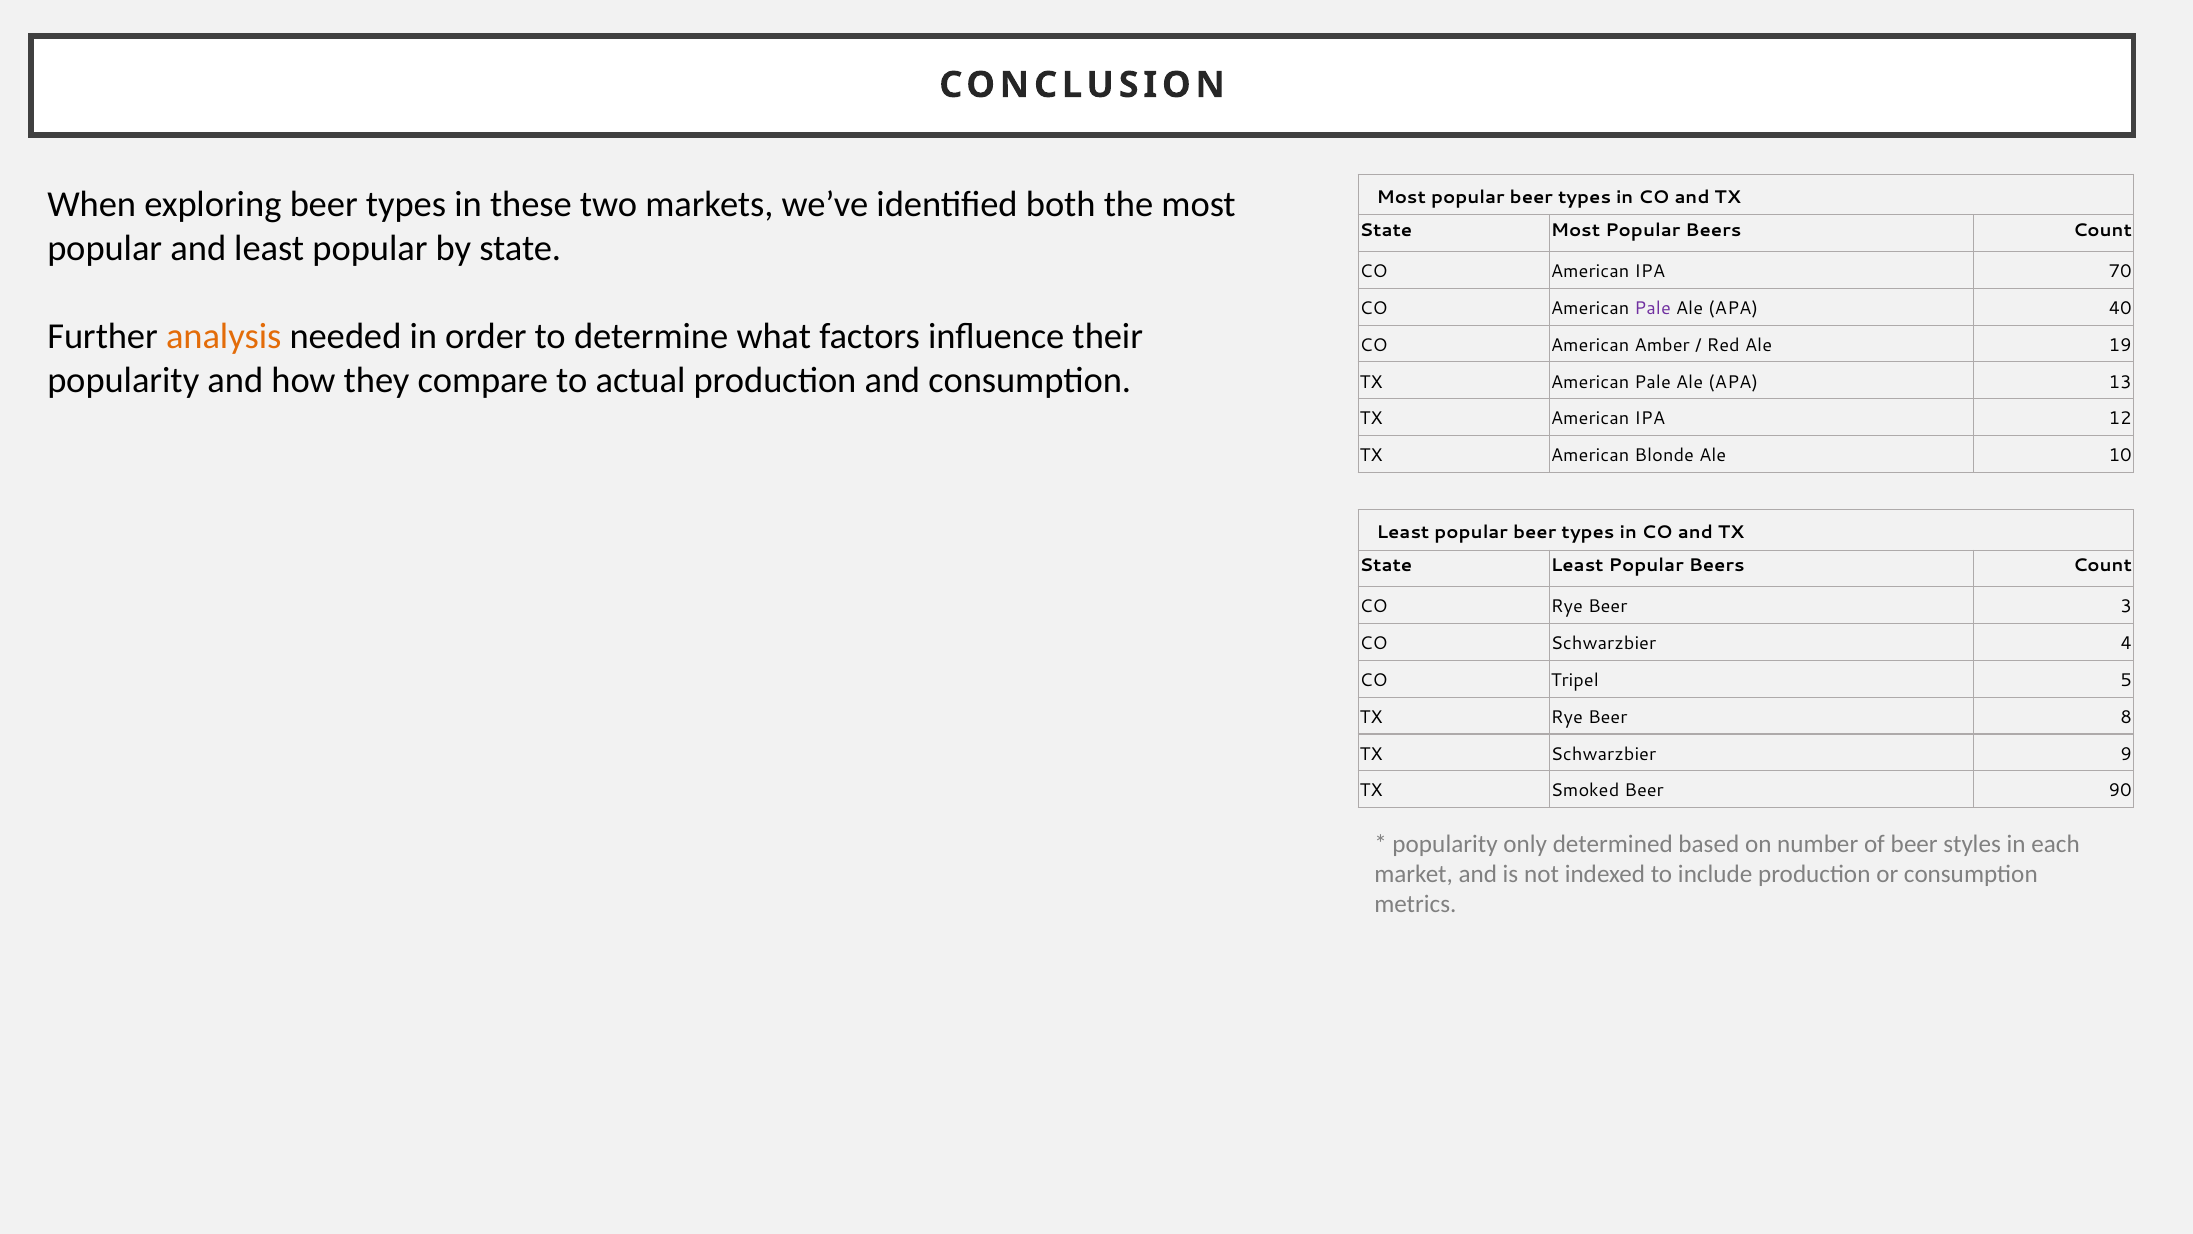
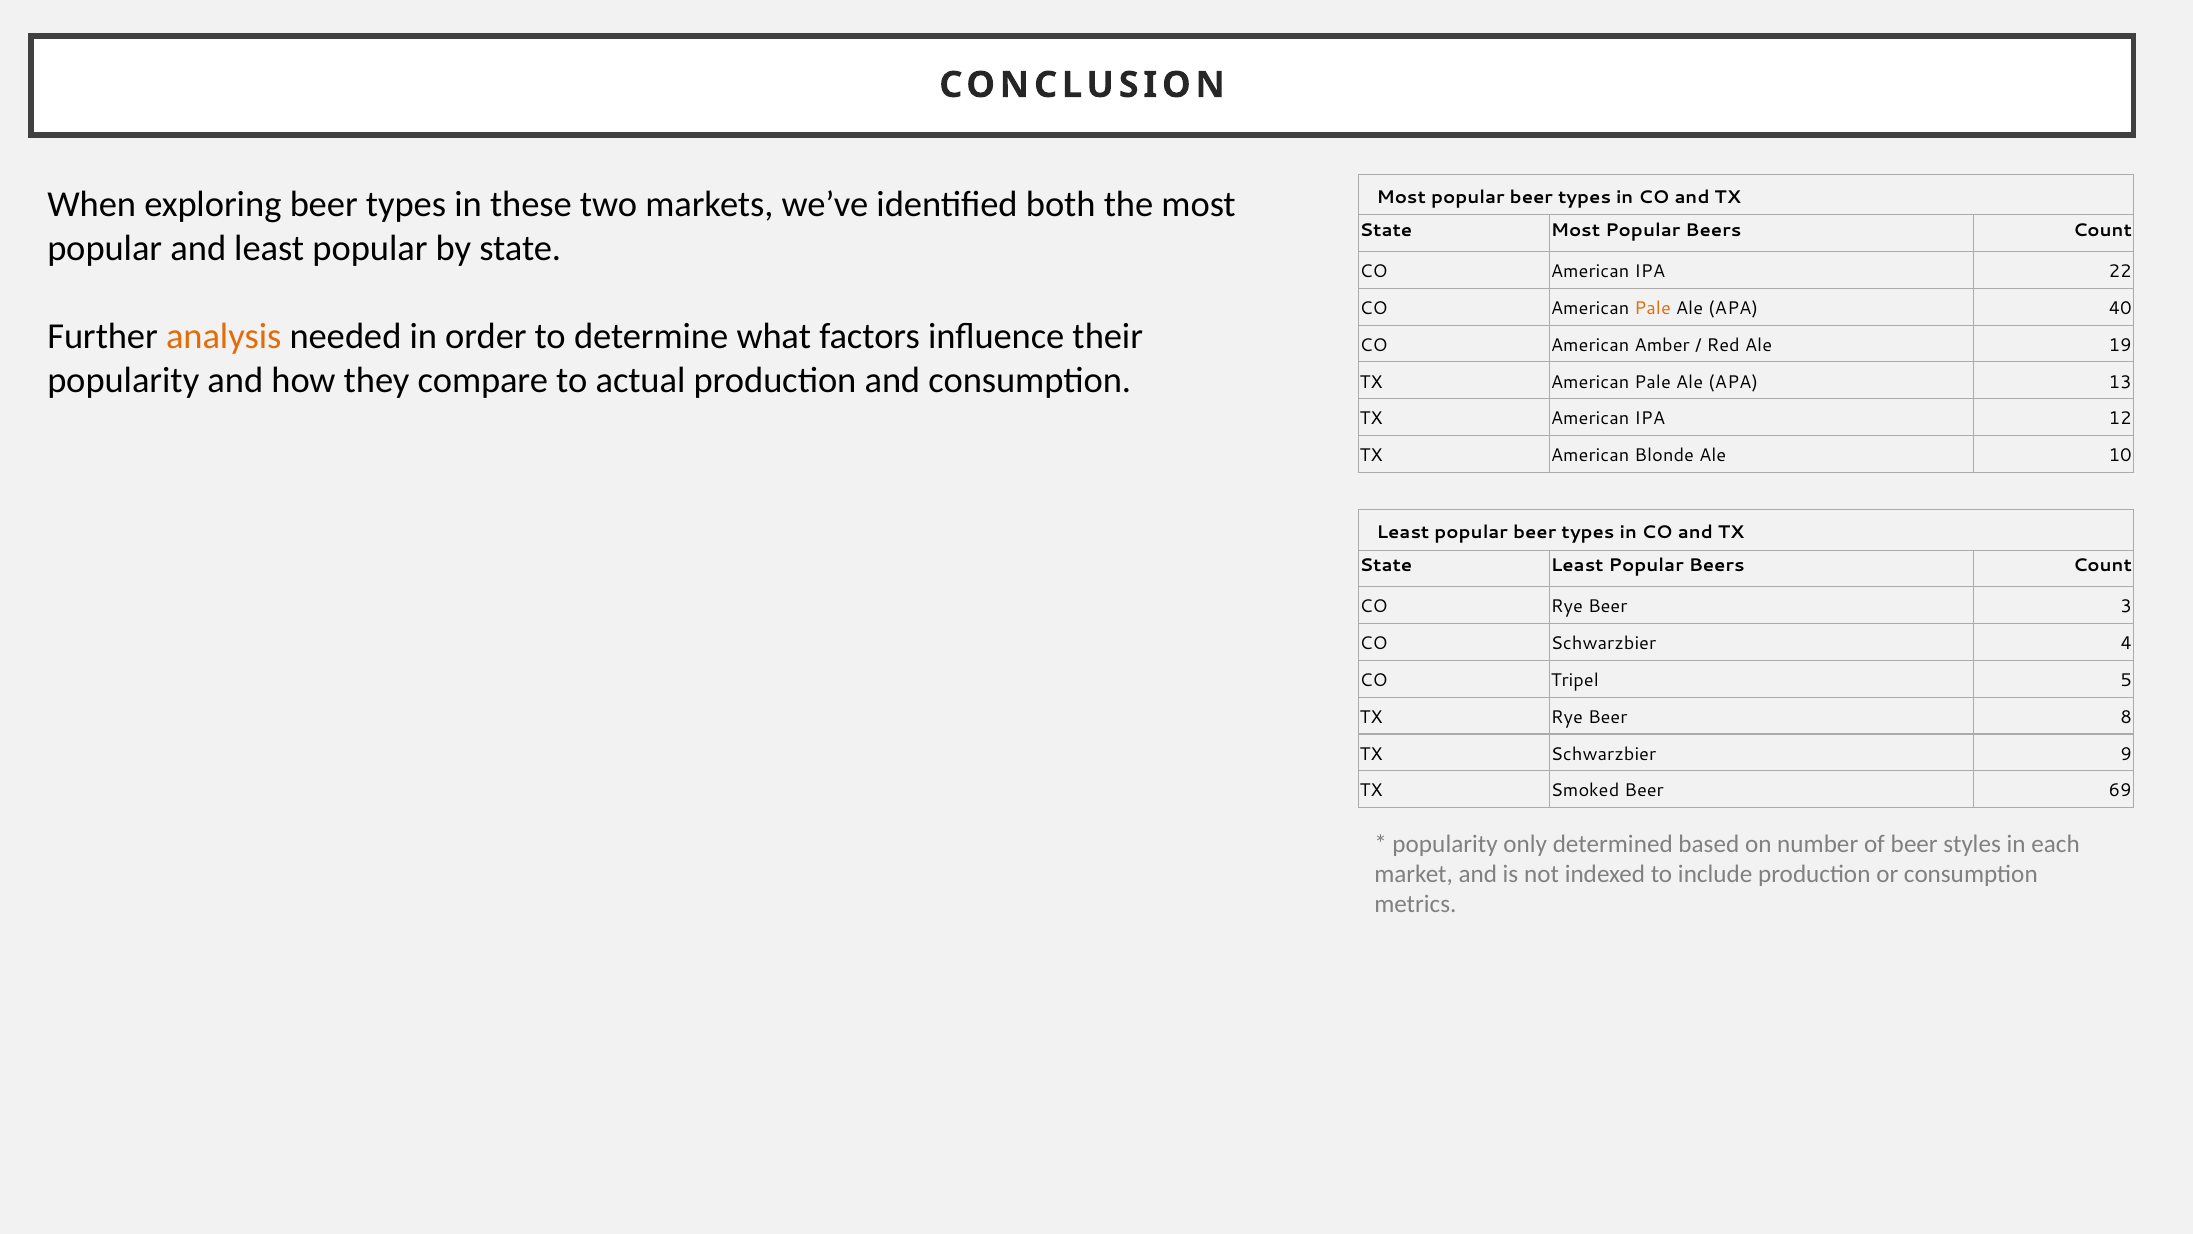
70: 70 -> 22
Pale at (1653, 308) colour: purple -> orange
90: 90 -> 69
